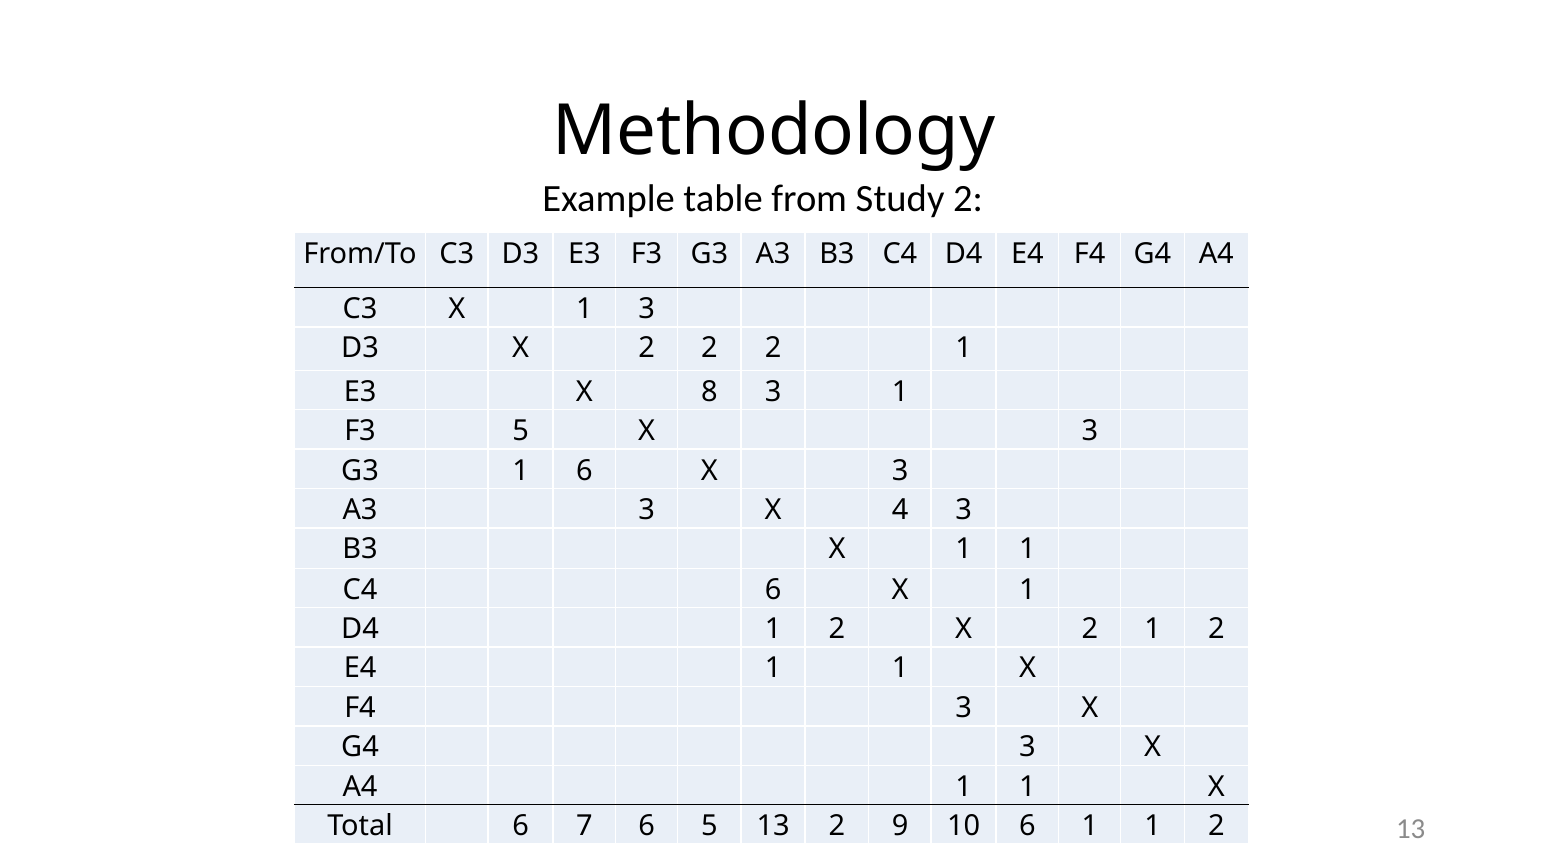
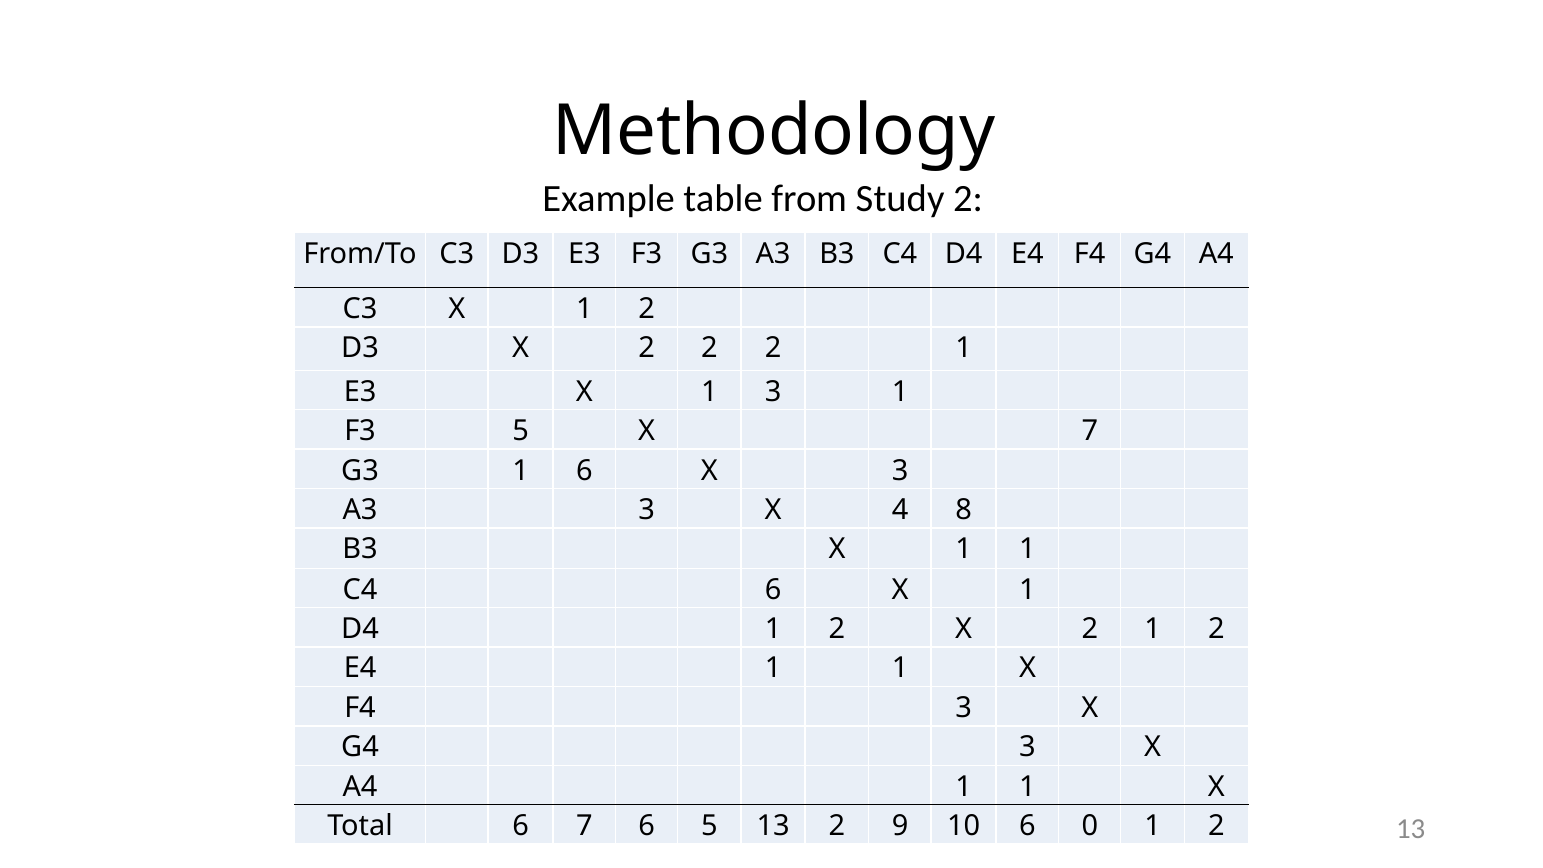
X 1 3: 3 -> 2
E3 X 8: 8 -> 1
5 X 3: 3 -> 7
4 3: 3 -> 8
6 1: 1 -> 0
